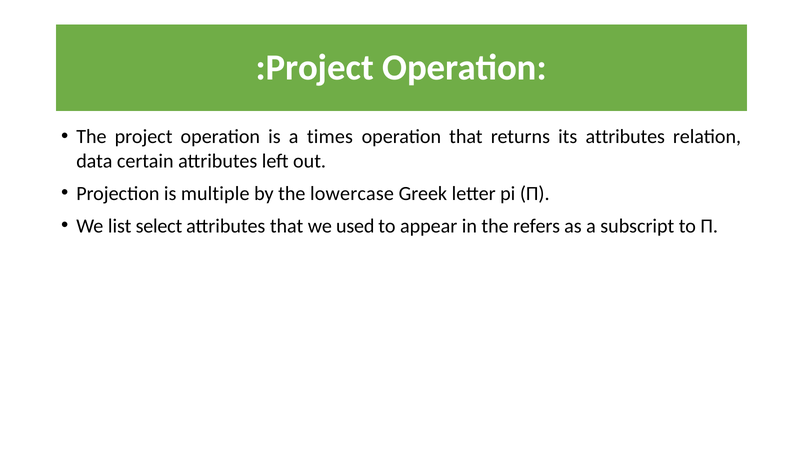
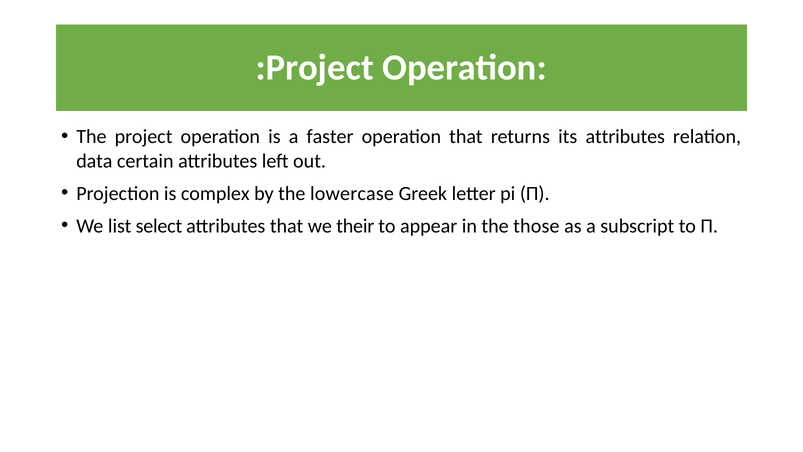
times: times -> faster
multiple: multiple -> complex
used: used -> their
refers: refers -> those
